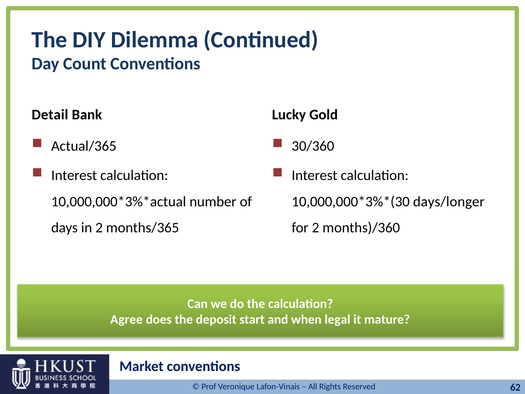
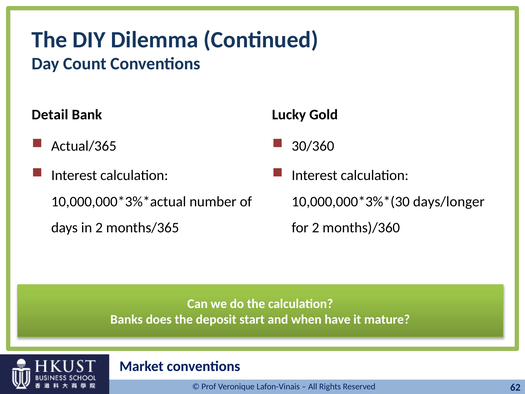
Agree: Agree -> Banks
legal: legal -> have
